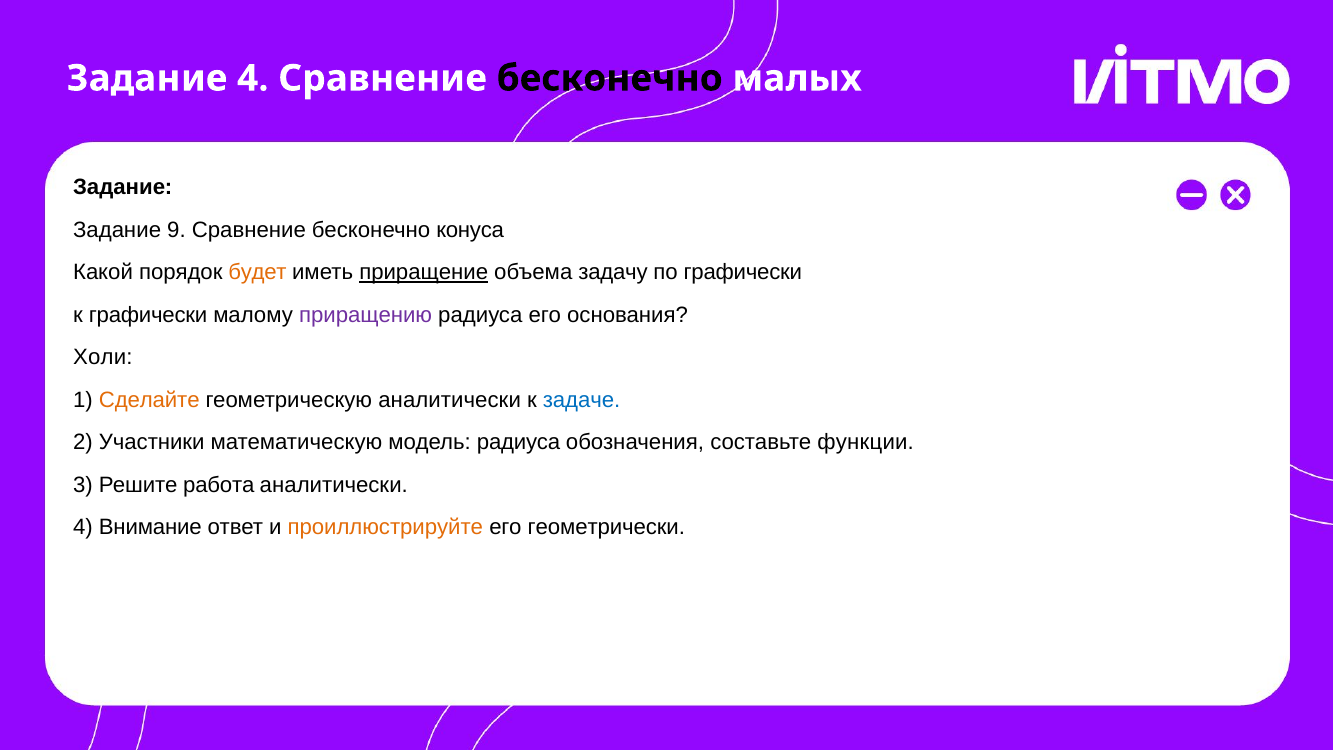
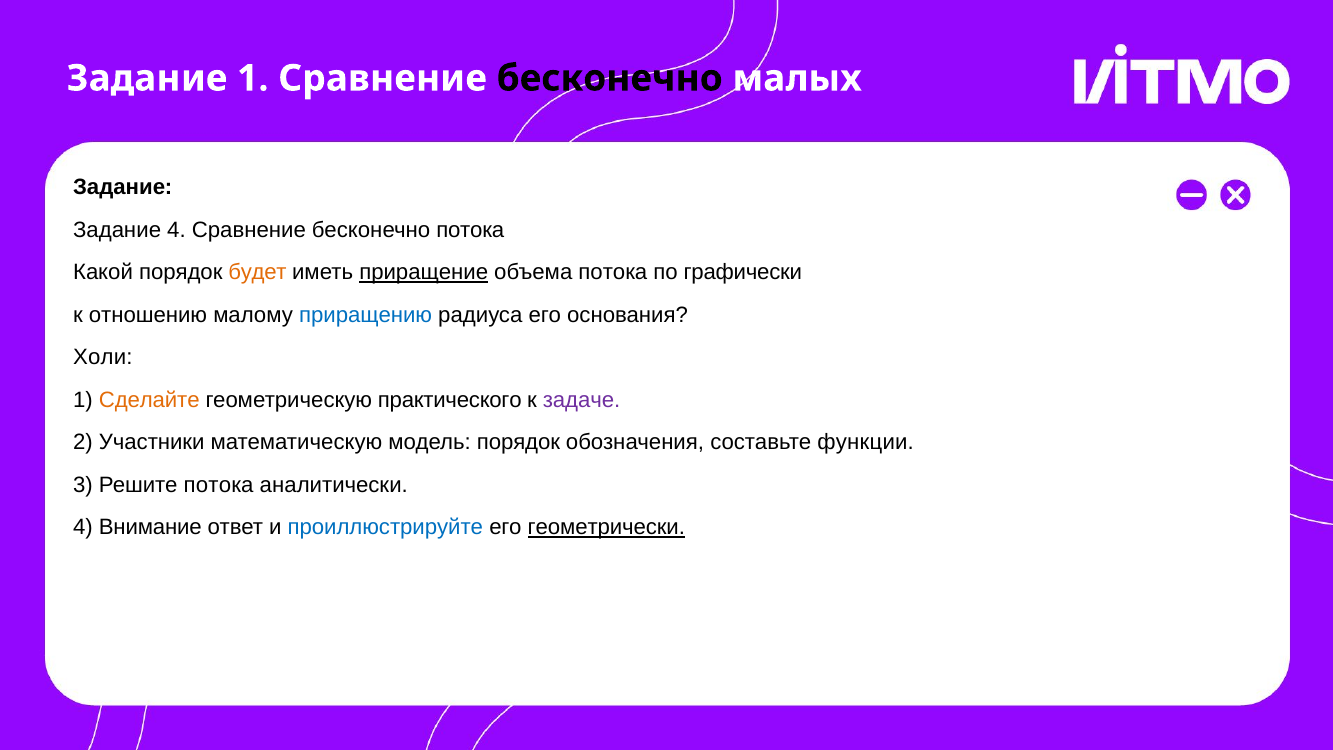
Задание 4: 4 -> 1
Задание 9: 9 -> 4
бесконечно конуса: конуса -> потока
объема задачу: задачу -> потока
к графически: графически -> отношению
приращению colour: purple -> blue
геометрическую аналитически: аналитически -> практического
задаче colour: blue -> purple
модель радиуса: радиуса -> порядок
Решите работа: работа -> потока
проиллюстрируйте colour: orange -> blue
геометрически underline: none -> present
